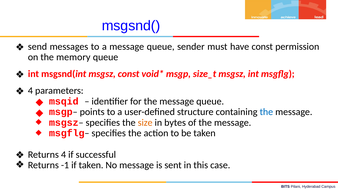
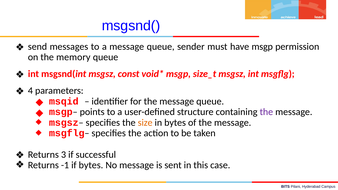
have const: const -> msgp
the at (266, 112) colour: blue -> purple
Returns 4: 4 -> 3
if taken: taken -> bytes
